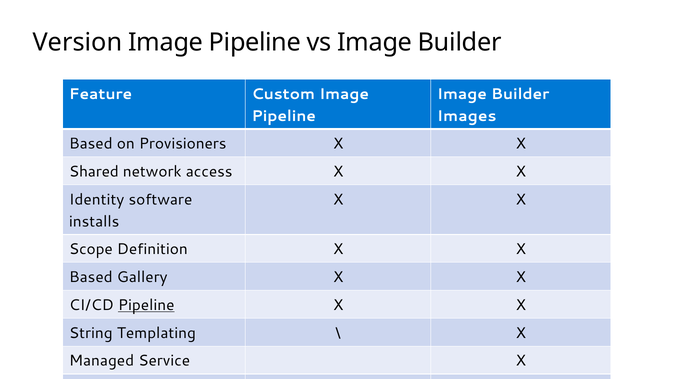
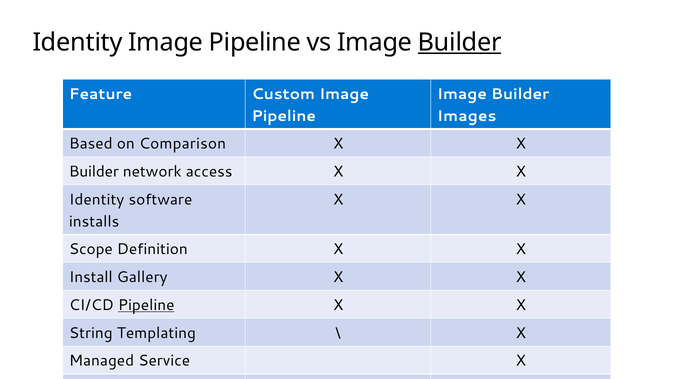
Version at (77, 42): Version -> Identity
Builder at (460, 42) underline: none -> present
Provisioners: Provisioners -> Comparison
Shared at (94, 172): Shared -> Builder
Based at (91, 277): Based -> Install
